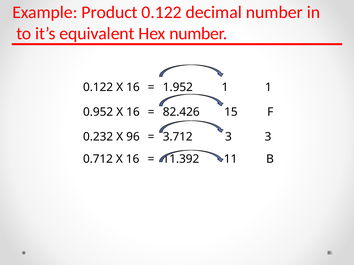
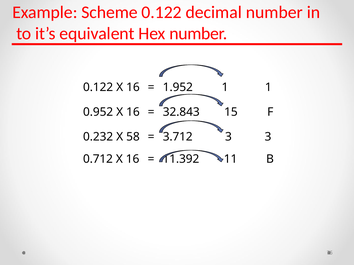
Product: Product -> Scheme
82.426: 82.426 -> 32.843
96: 96 -> 58
